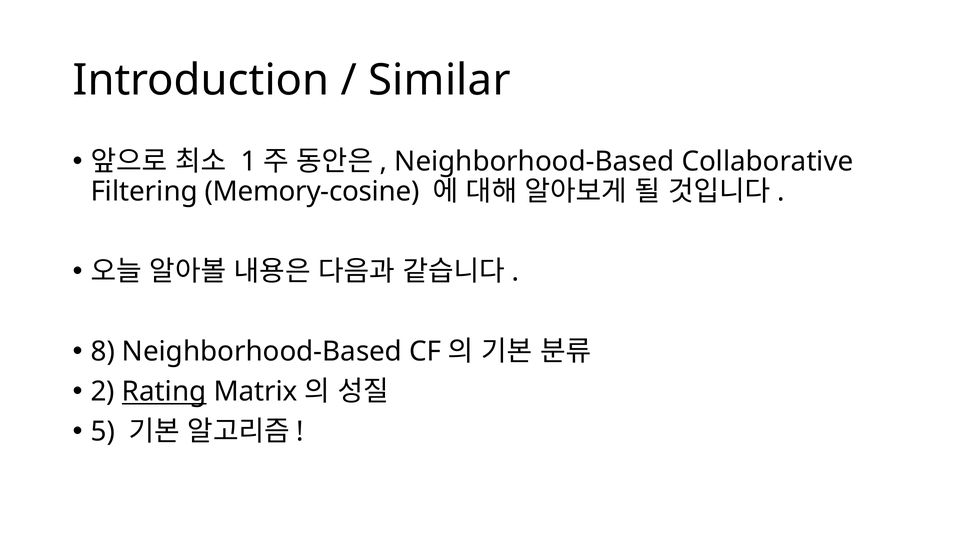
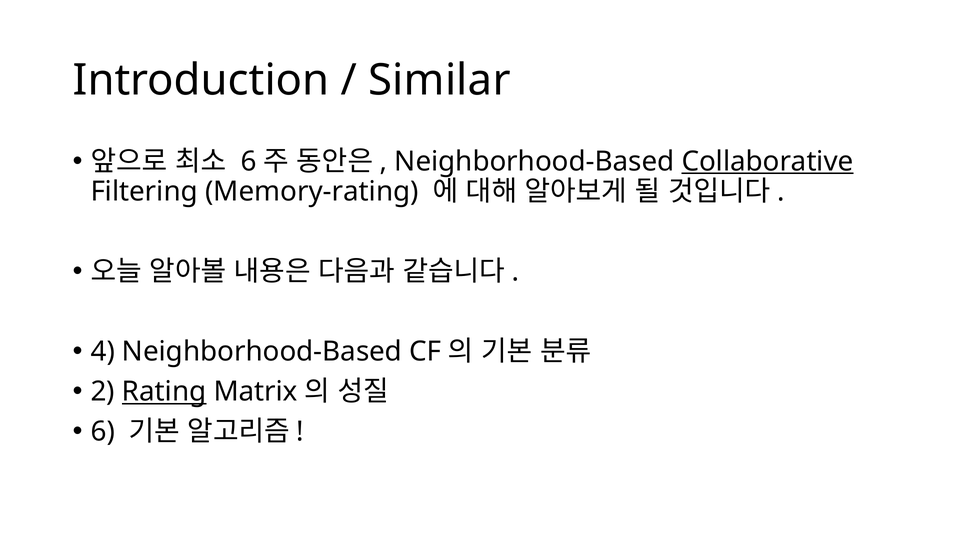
1 at (249, 161): 1 -> 6
Collaborative underline: none -> present
Memory-cosine: Memory-cosine -> Memory-rating
8: 8 -> 4
5 at (103, 431): 5 -> 6
